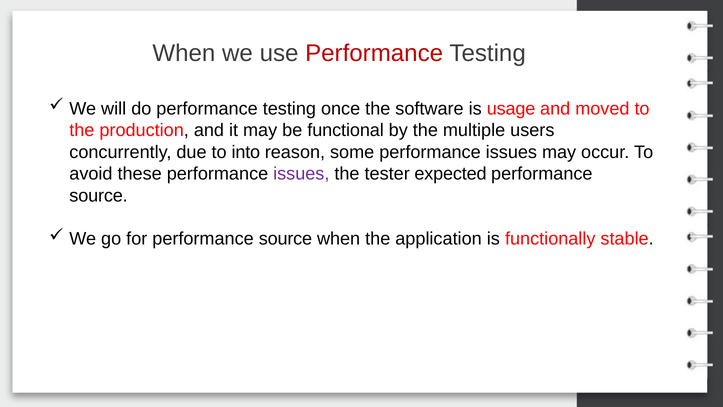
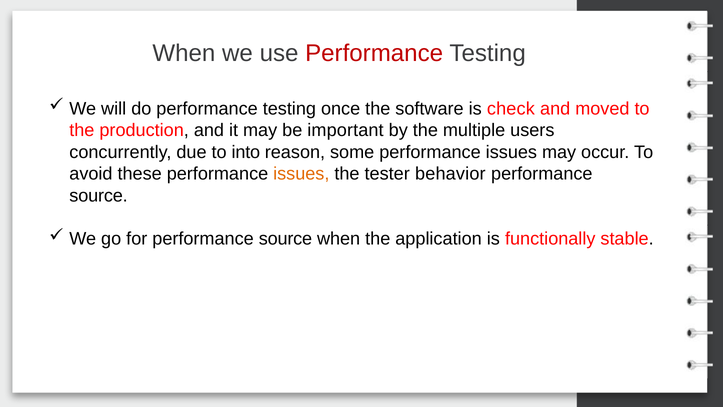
usage: usage -> check
functional: functional -> important
issues at (301, 174) colour: purple -> orange
expected: expected -> behavior
